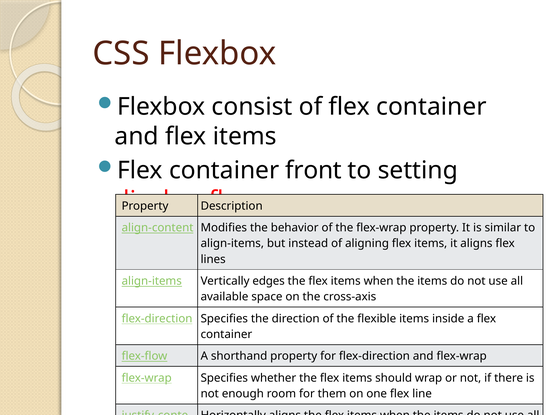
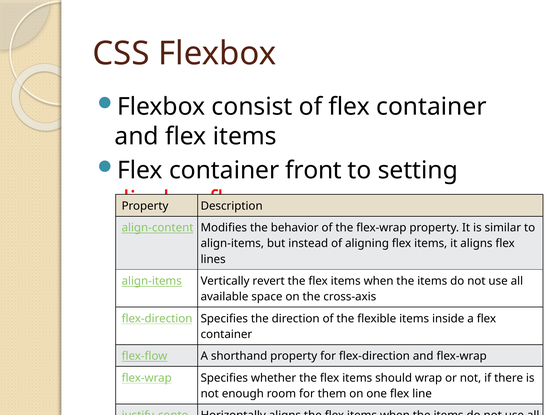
edges: edges -> revert
